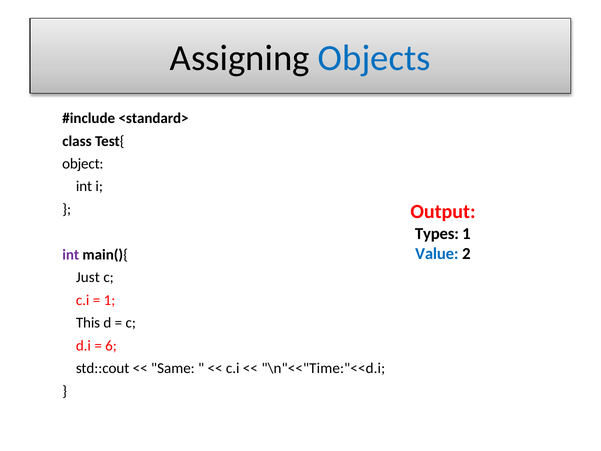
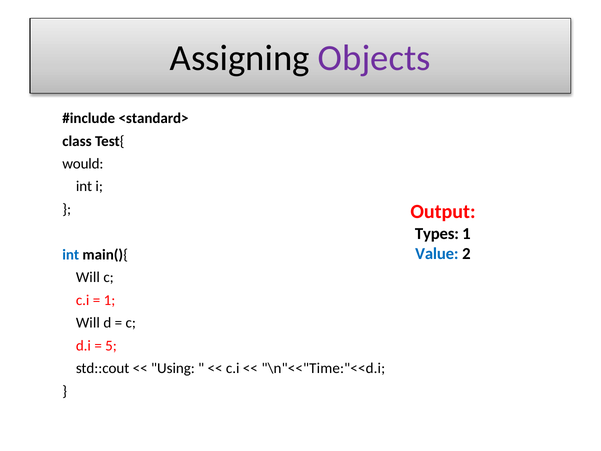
Objects colour: blue -> purple
object: object -> would
int at (71, 255) colour: purple -> blue
Just at (88, 277): Just -> Will
This at (88, 323): This -> Will
6: 6 -> 5
Same: Same -> Using
